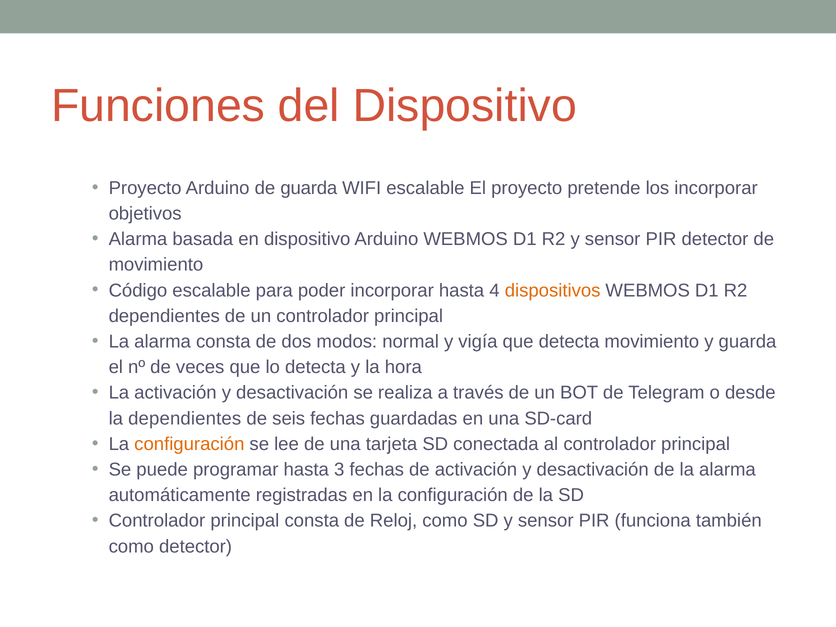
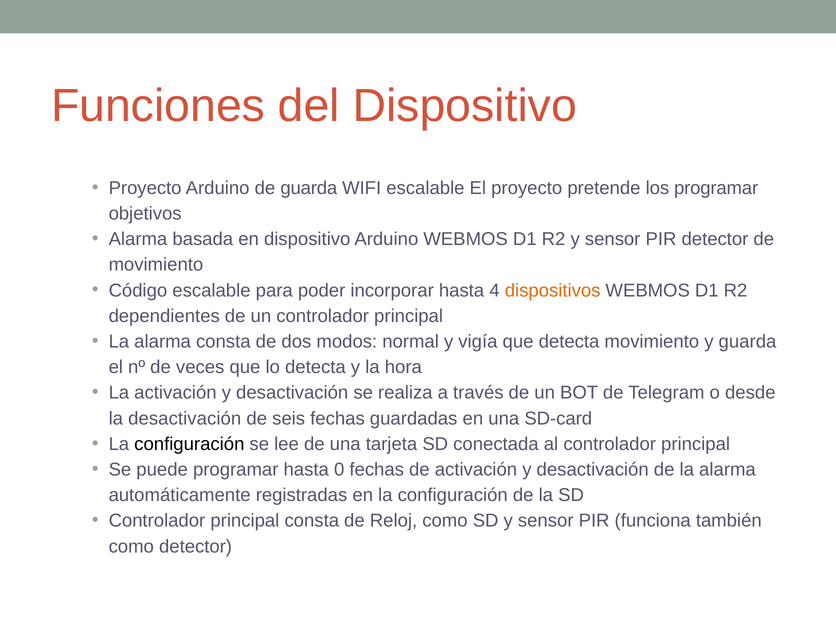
los incorporar: incorporar -> programar
la dependientes: dependientes -> desactivación
configuración at (189, 444) colour: orange -> black
3: 3 -> 0
